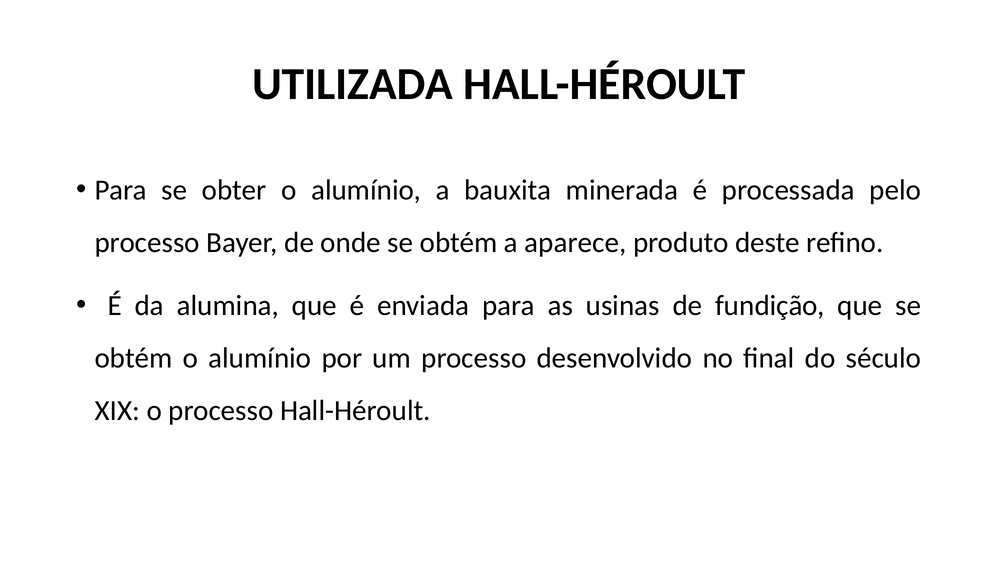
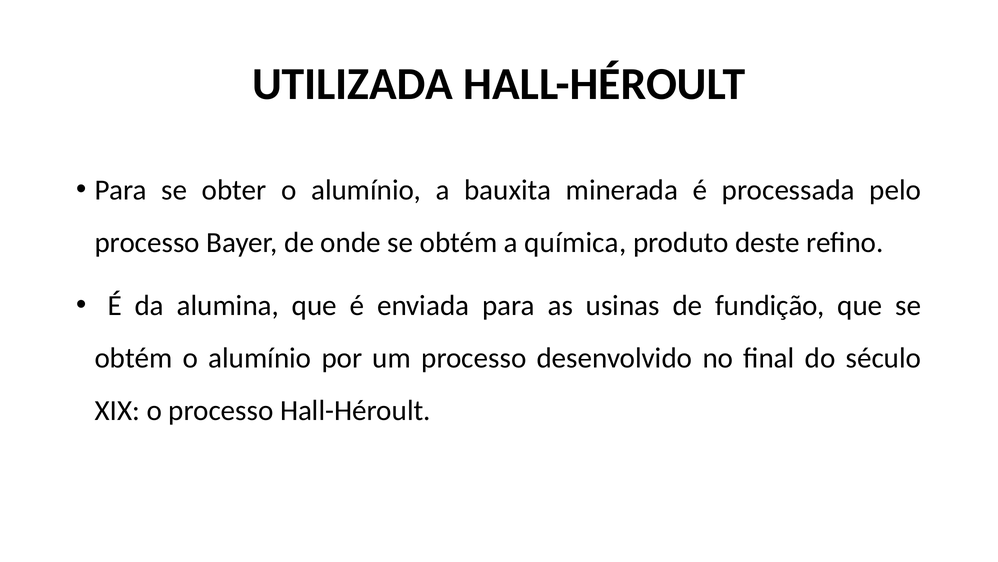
aparece: aparece -> química
